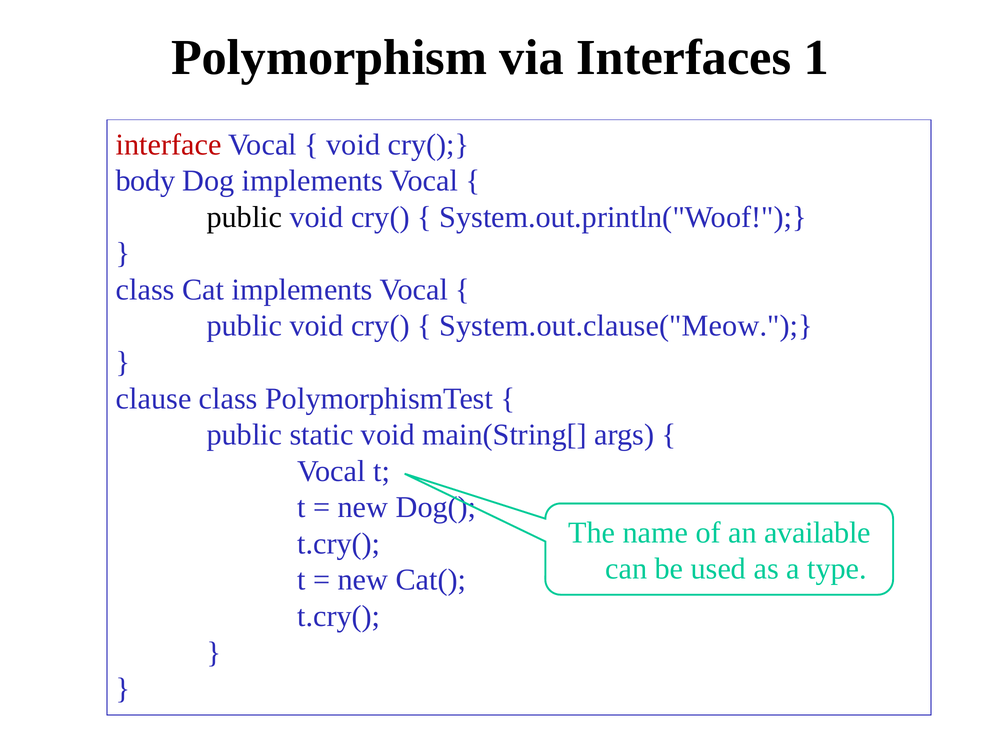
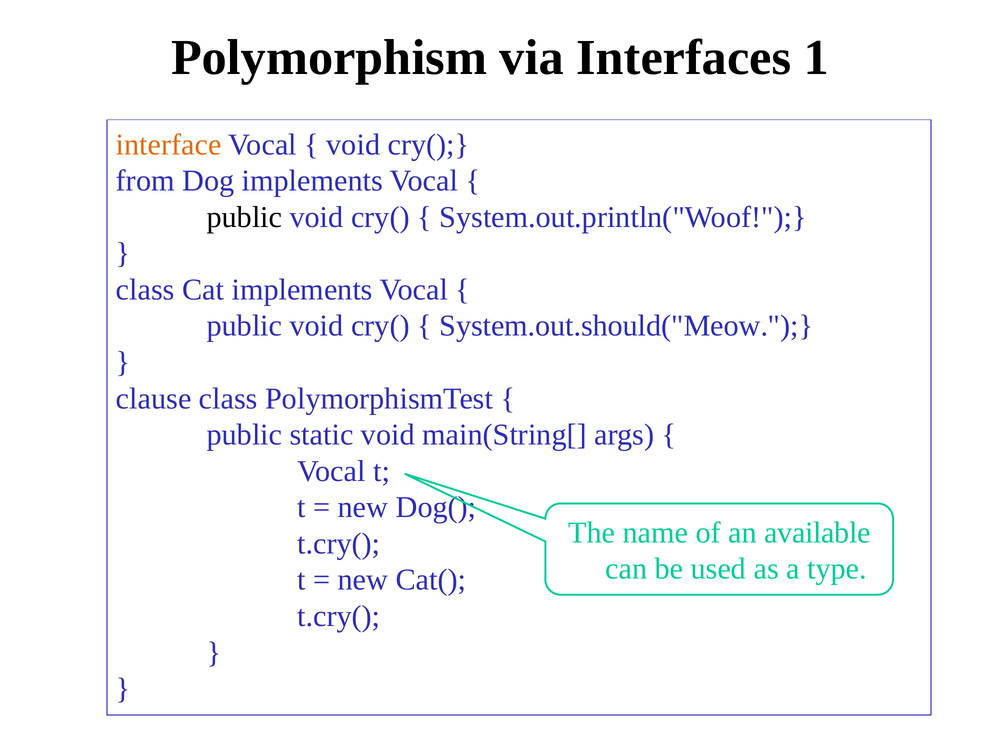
interface colour: red -> orange
body: body -> from
System.out.clause("Meow: System.out.clause("Meow -> System.out.should("Meow
